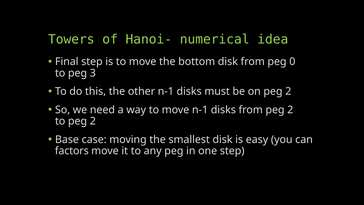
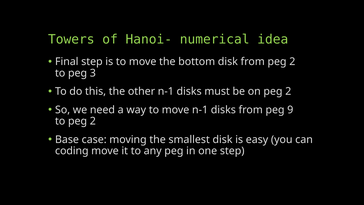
from peg 0: 0 -> 2
from peg 2: 2 -> 9
factors: factors -> coding
